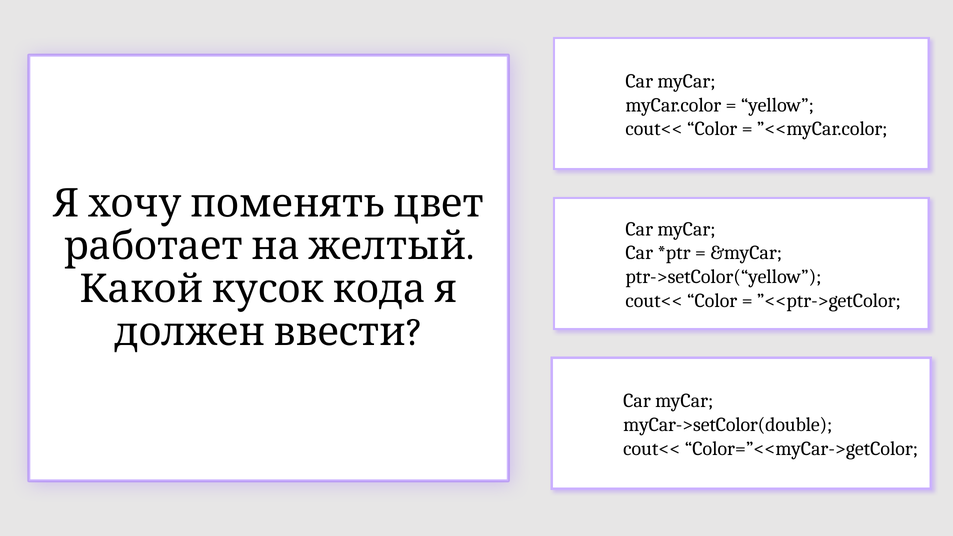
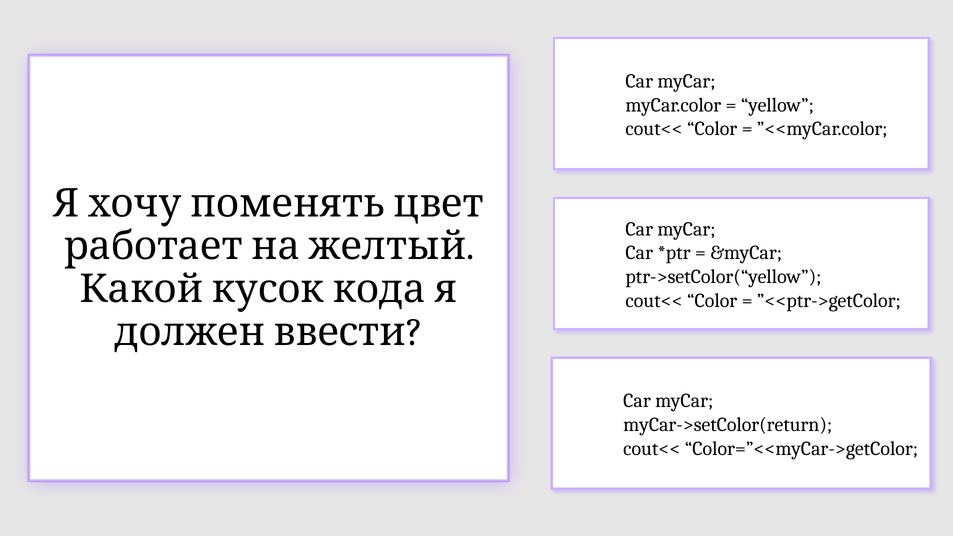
myCar->setColor(double: myCar->setColor(double -> myCar->setColor(return
